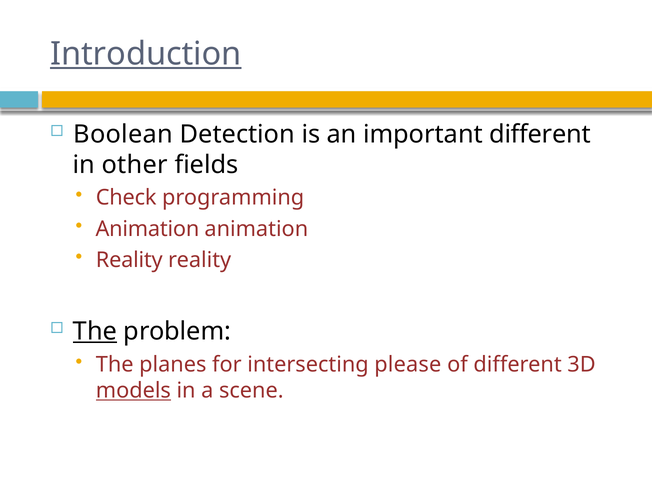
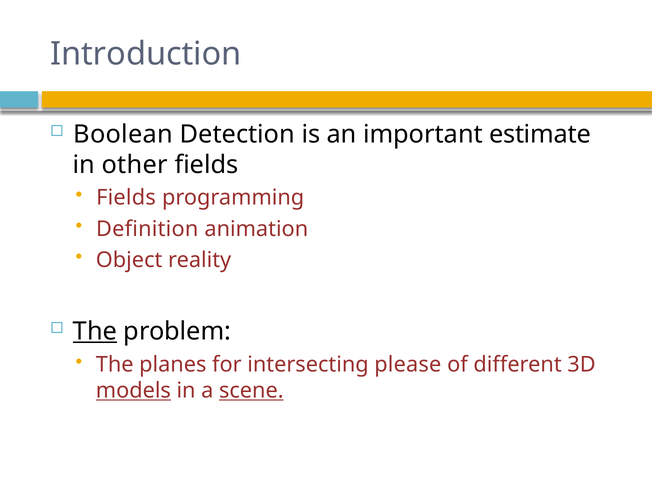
Introduction underline: present -> none
important different: different -> estimate
Check at (126, 198): Check -> Fields
Animation at (147, 229): Animation -> Definition
Reality at (129, 260): Reality -> Object
scene underline: none -> present
